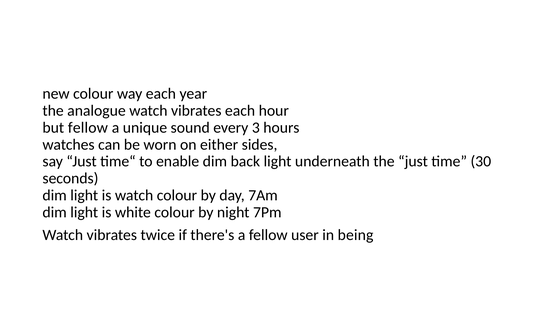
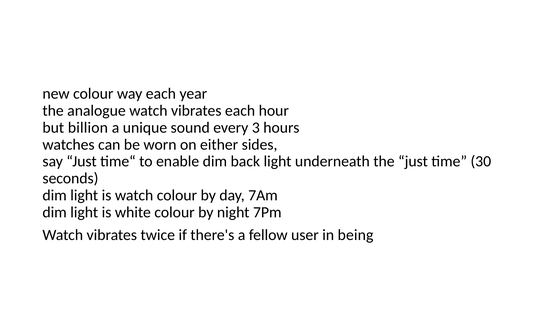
but fellow: fellow -> billion
